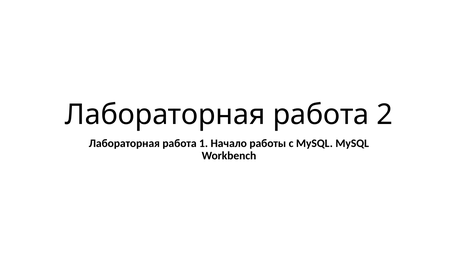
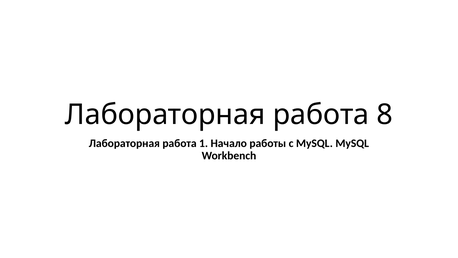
2: 2 -> 8
